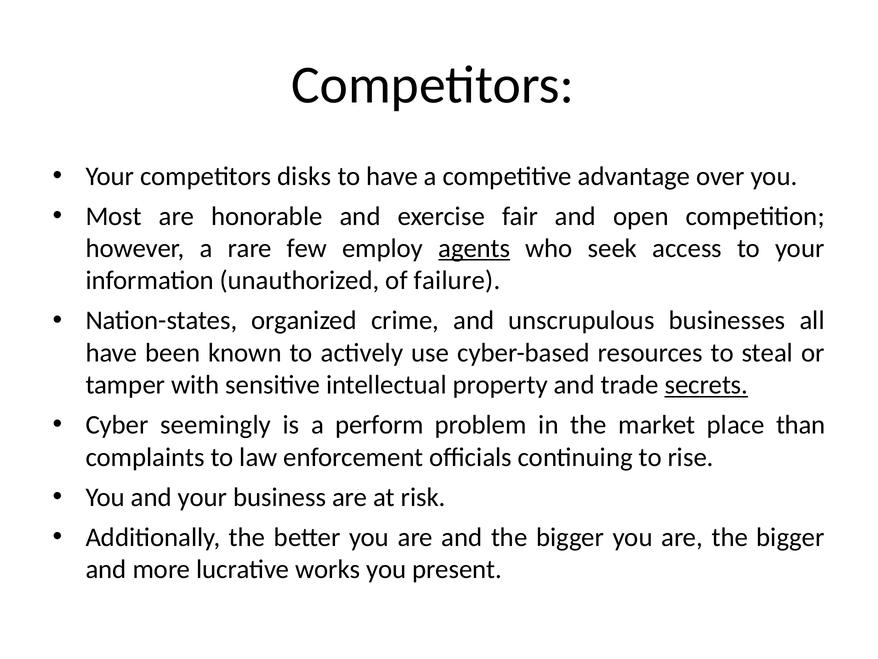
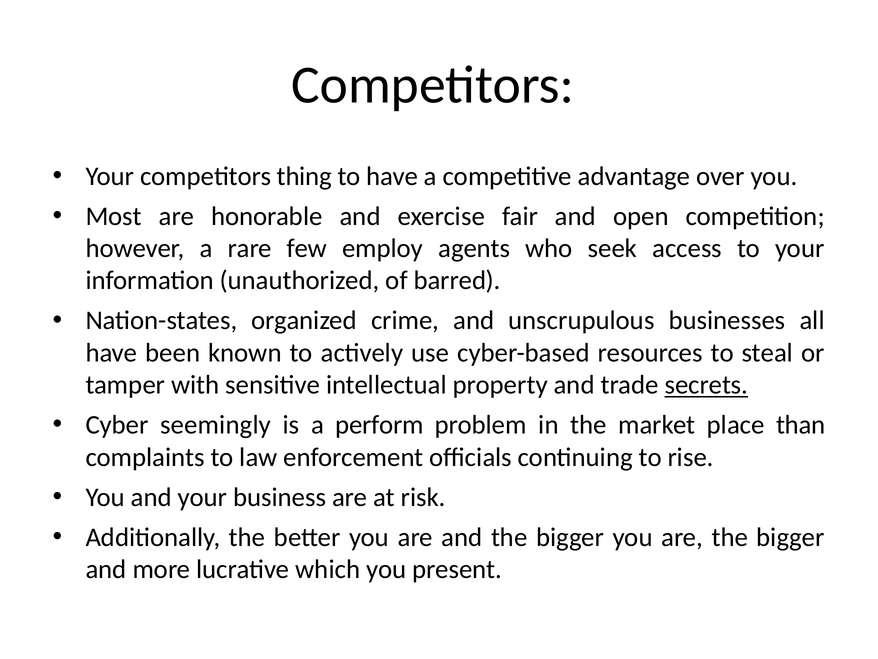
disks: disks -> thing
agents underline: present -> none
failure: failure -> barred
works: works -> which
